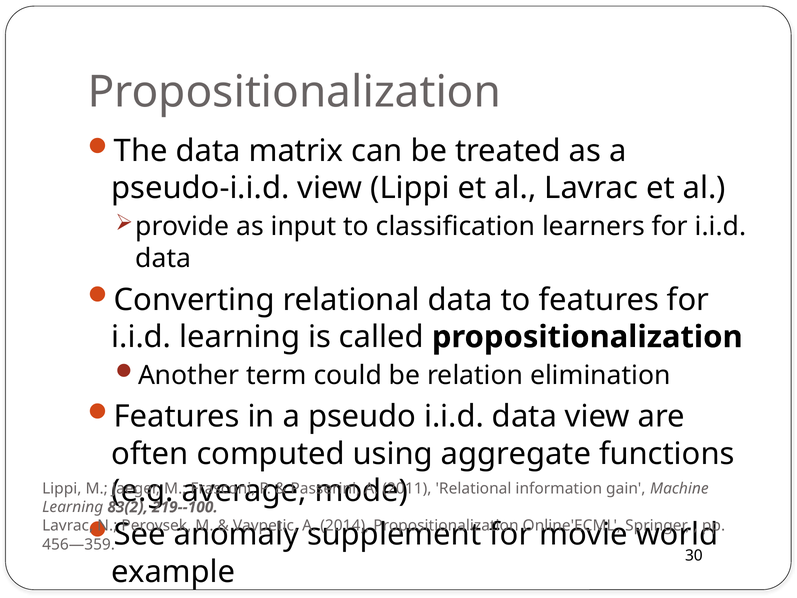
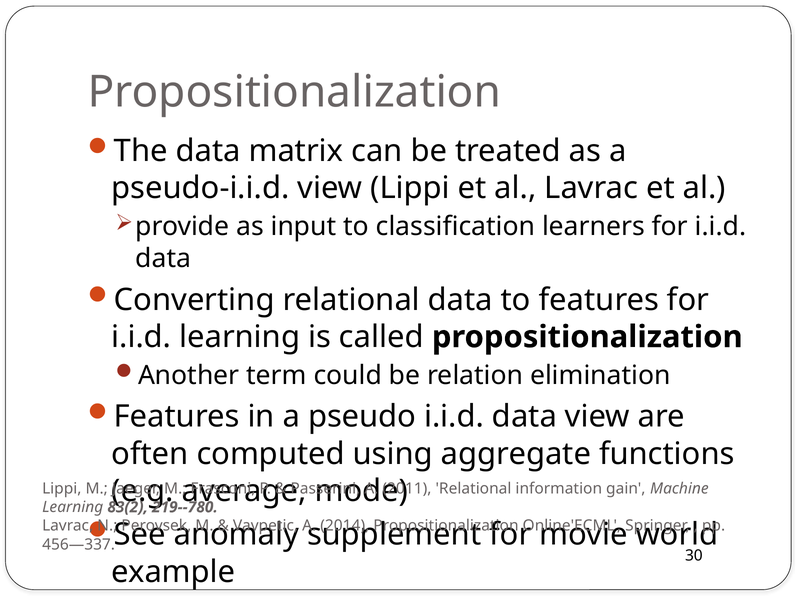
219--100: 219--100 -> 219--780
456—359: 456—359 -> 456—337
